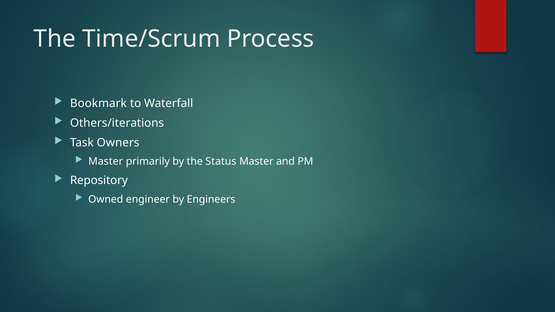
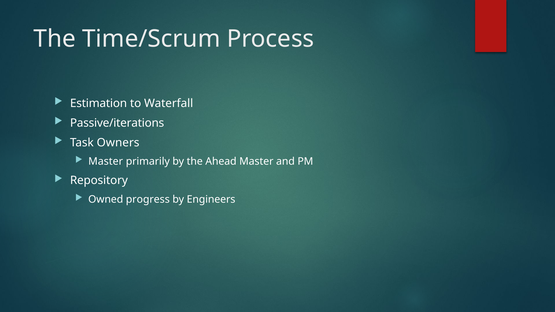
Bookmark: Bookmark -> Estimation
Others/iterations: Others/iterations -> Passive/iterations
Status: Status -> Ahead
engineer: engineer -> progress
